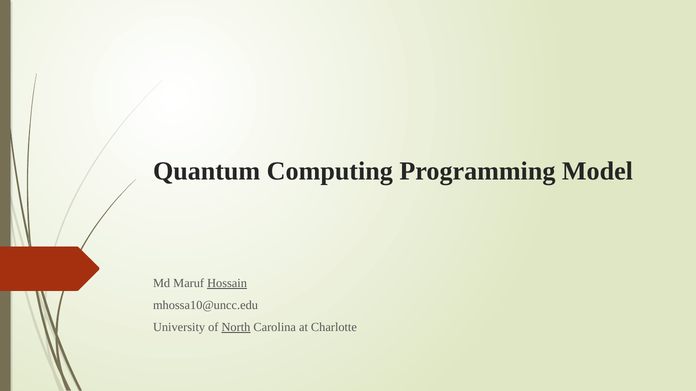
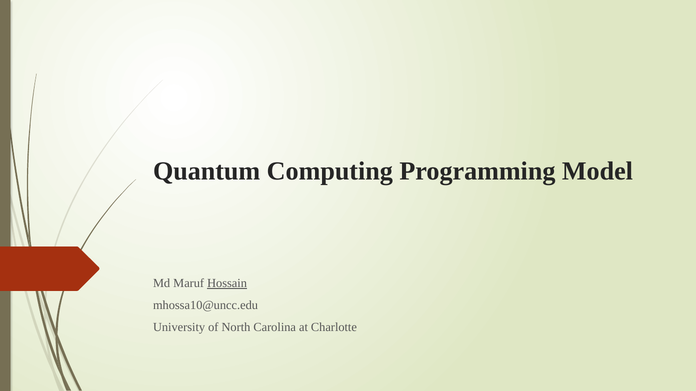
North underline: present -> none
